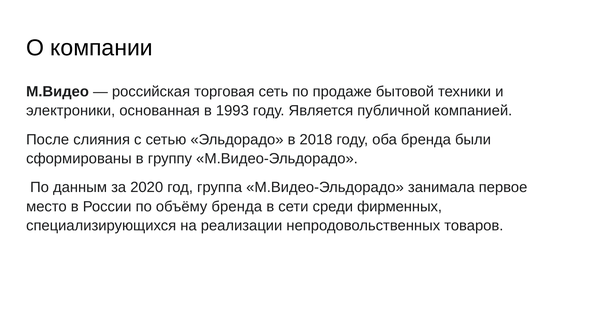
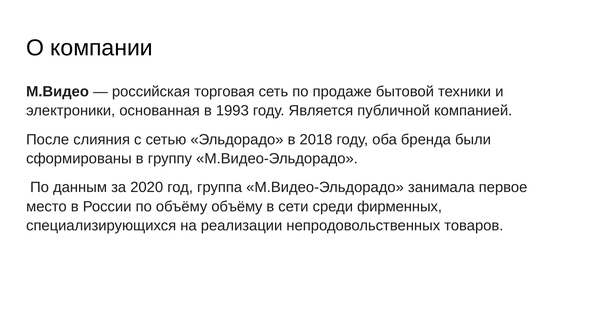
объёму бренда: бренда -> объёму
